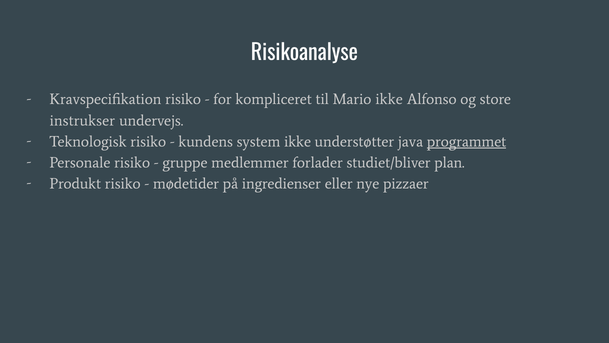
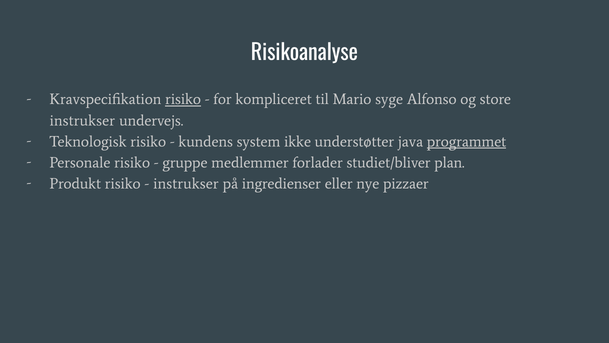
risiko at (183, 99) underline: none -> present
Mario ikke: ikke -> syge
mødetider at (186, 183): mødetider -> instrukser
